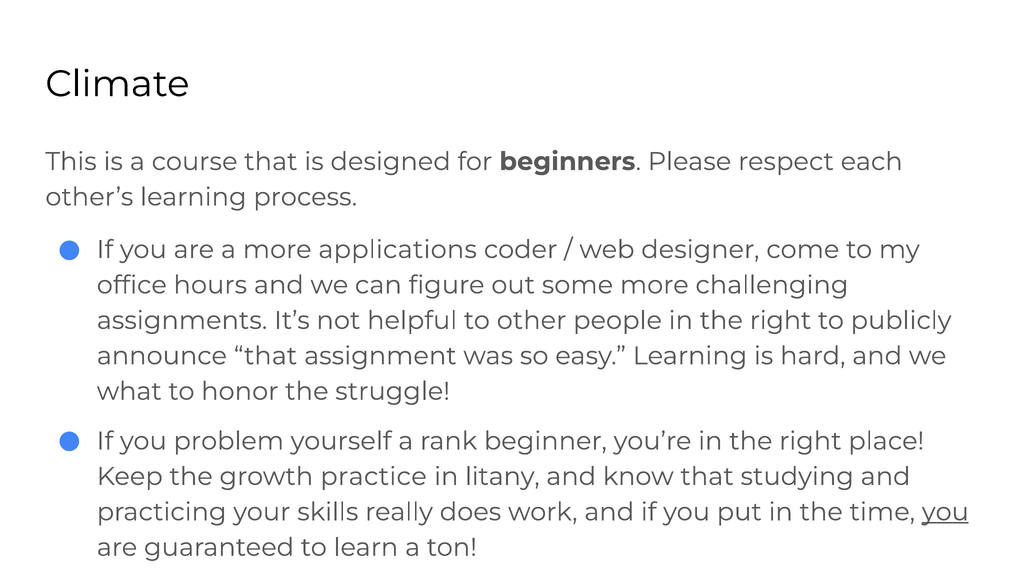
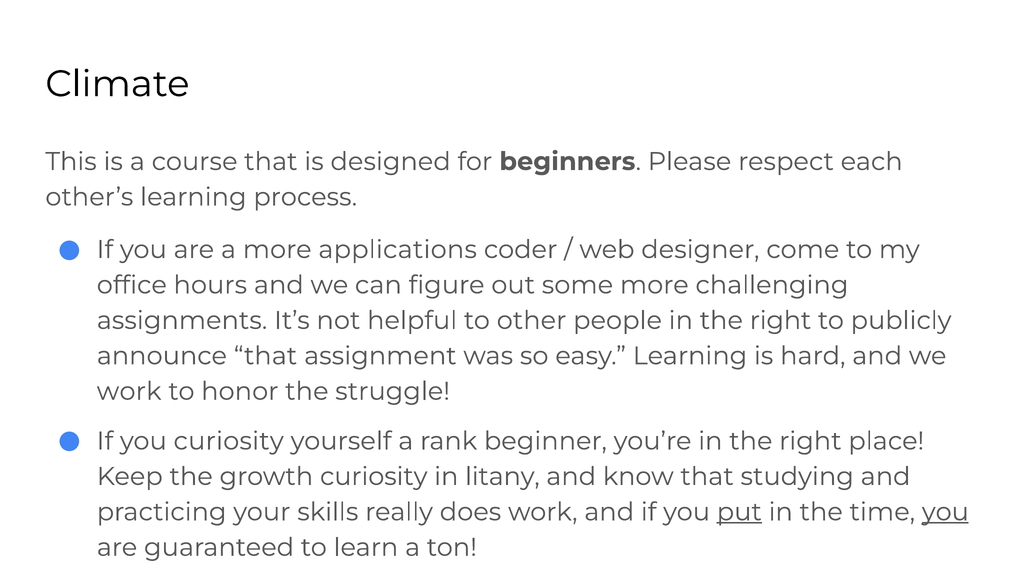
what at (129, 392): what -> work
you problem: problem -> curiosity
growth practice: practice -> curiosity
put underline: none -> present
